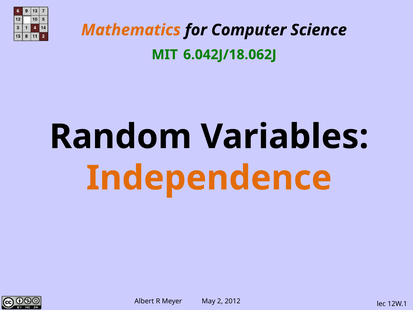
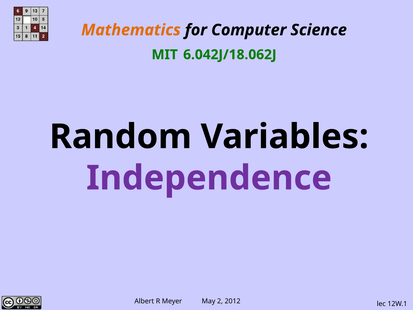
Independence colour: orange -> purple
